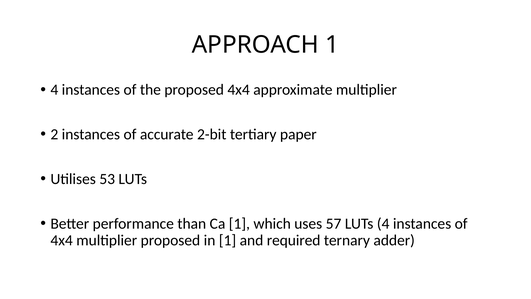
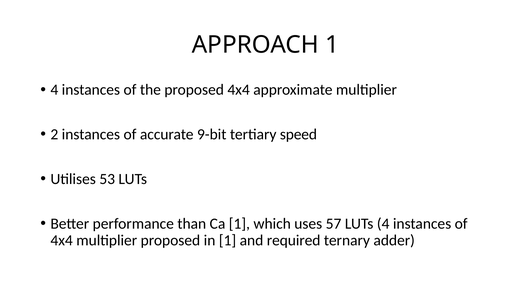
2-bit: 2-bit -> 9-bit
paper: paper -> speed
